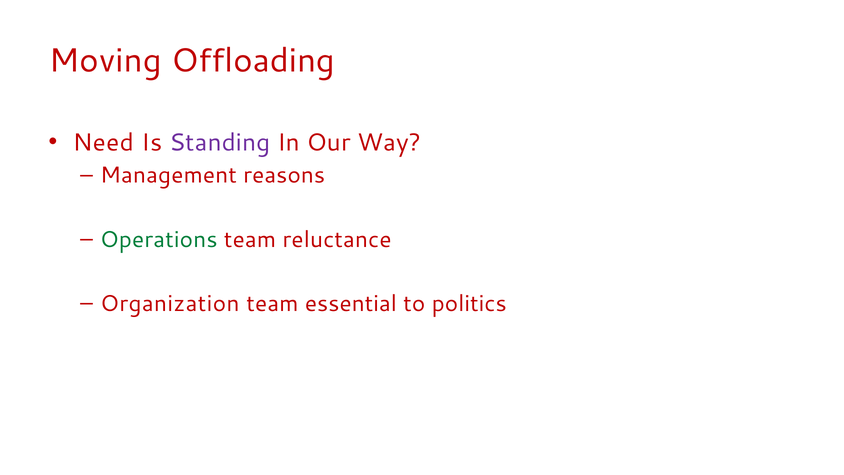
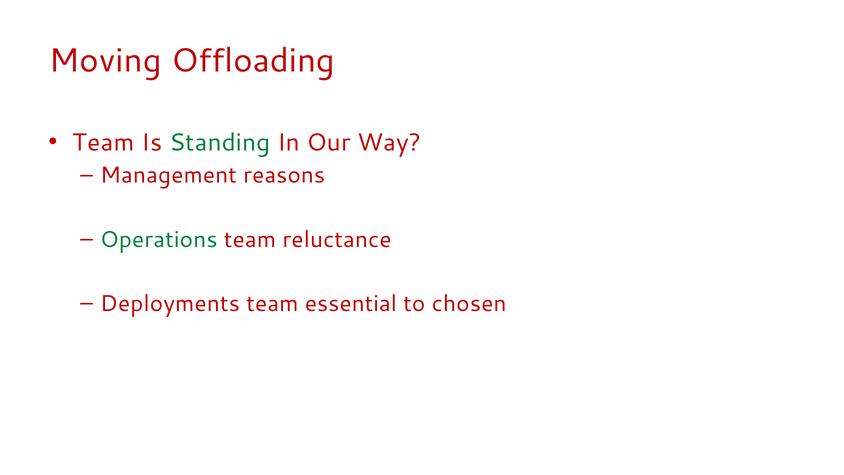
Need at (103, 142): Need -> Team
Standing colour: purple -> green
Organization: Organization -> Deployments
politics: politics -> chosen
